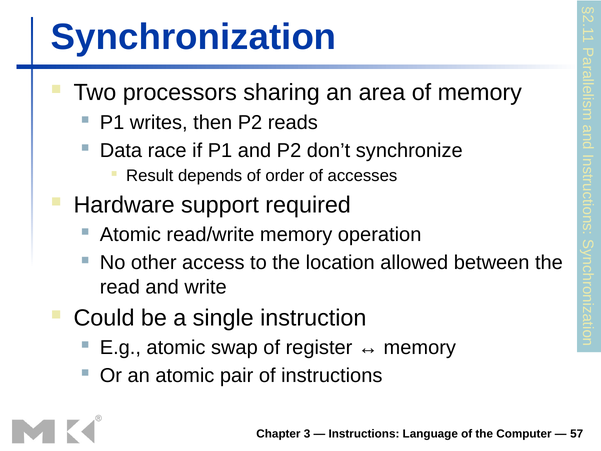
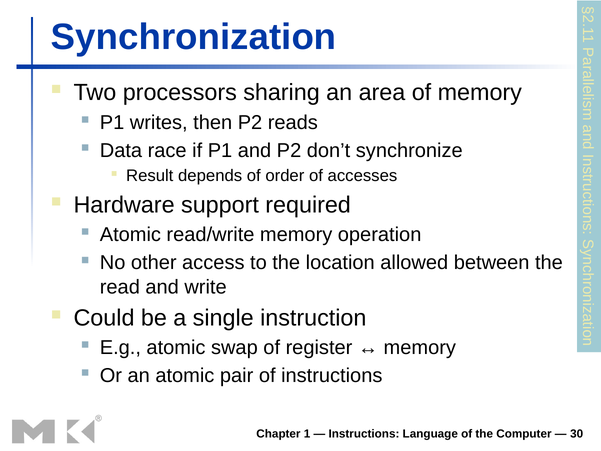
Chapter 3: 3 -> 1
57: 57 -> 30
